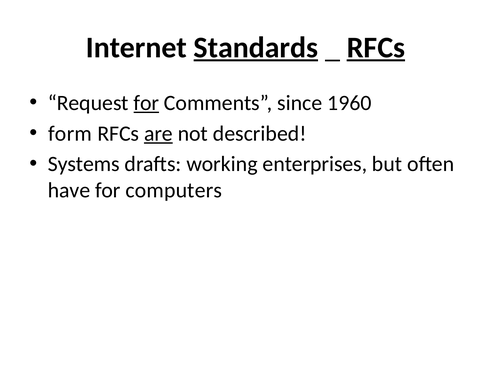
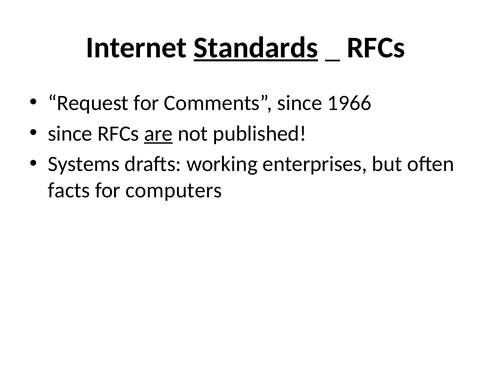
RFCs at (376, 48) underline: present -> none
for at (146, 103) underline: present -> none
1960: 1960 -> 1966
form at (70, 134): form -> since
described: described -> published
have: have -> facts
